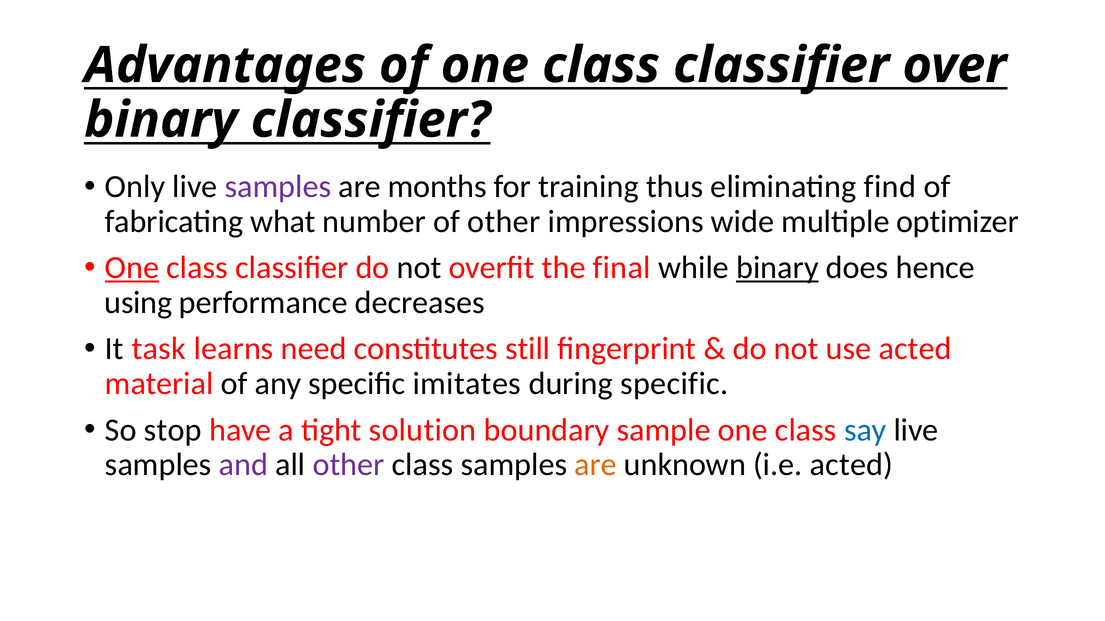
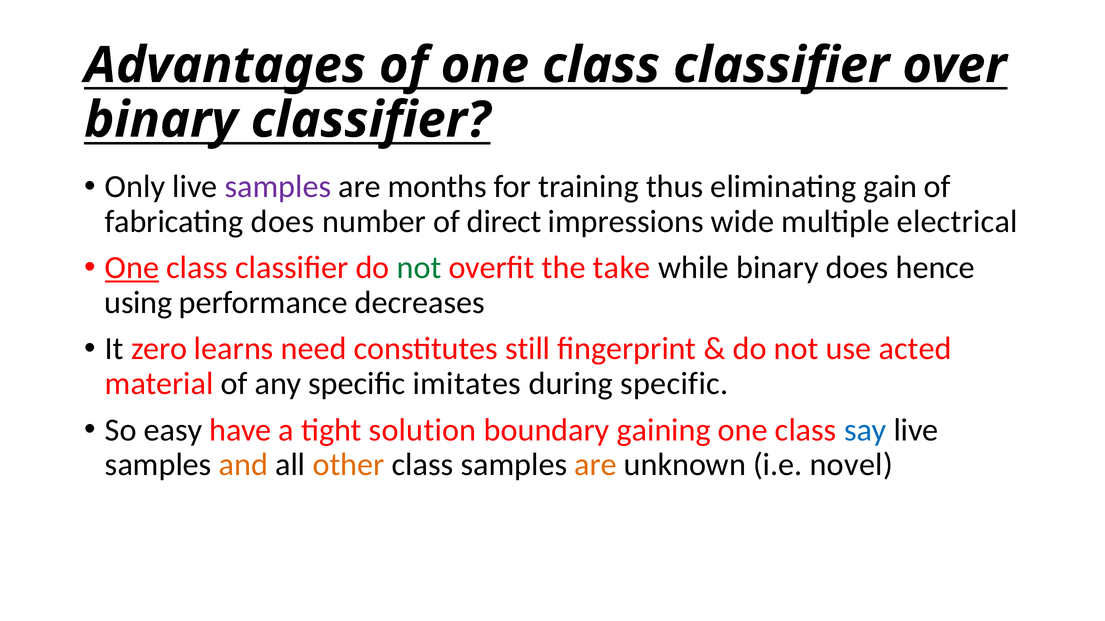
find: find -> gain
fabricating what: what -> does
of other: other -> direct
optimizer: optimizer -> electrical
not at (419, 268) colour: black -> green
final: final -> take
binary at (777, 268) underline: present -> none
task: task -> zero
stop: stop -> easy
sample: sample -> gaining
and colour: purple -> orange
other at (349, 465) colour: purple -> orange
i.e acted: acted -> novel
